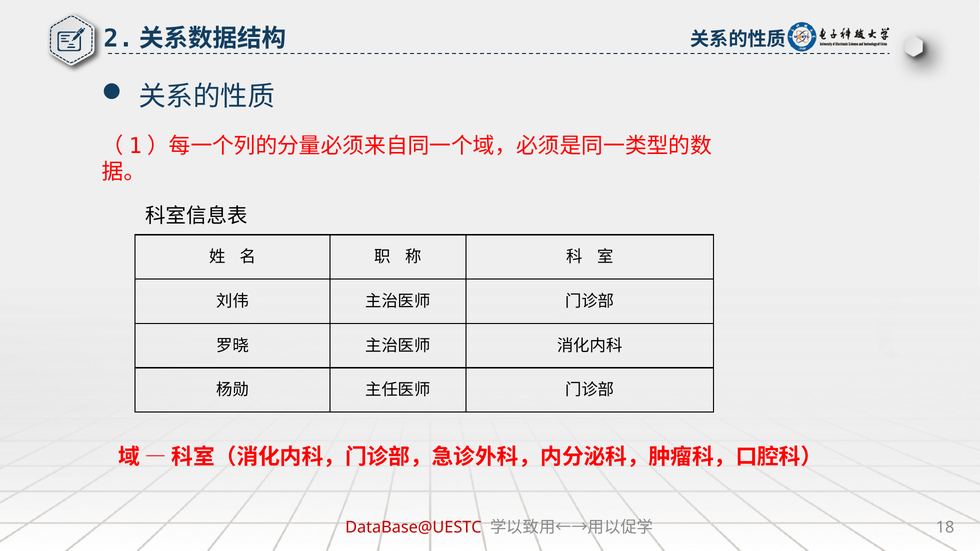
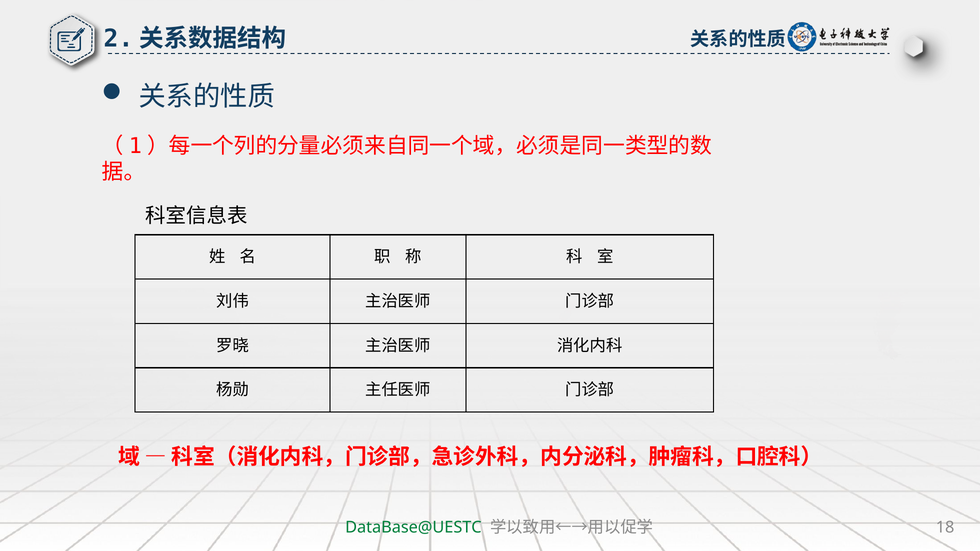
DataBase@UESTC colour: red -> green
